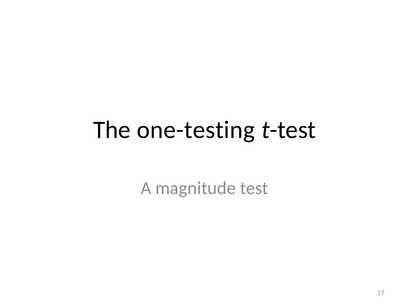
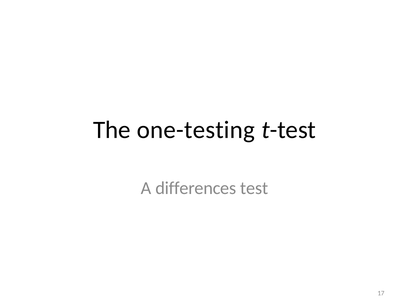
magnitude: magnitude -> differences
